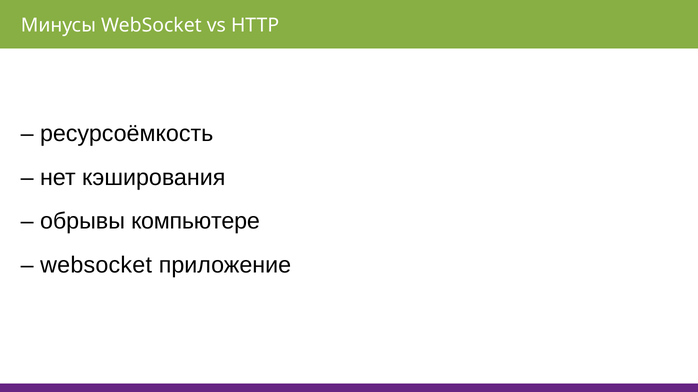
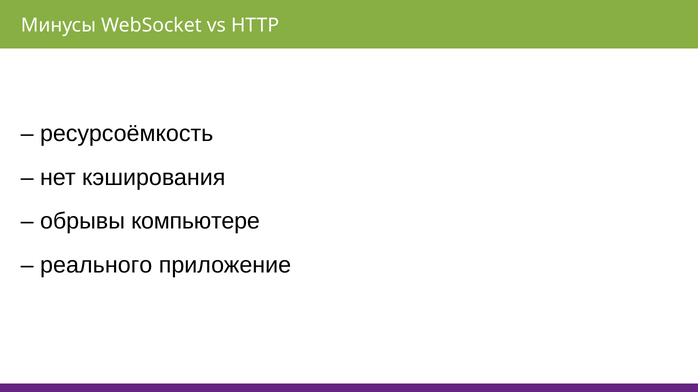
websocket at (96, 265): websocket -> реального
